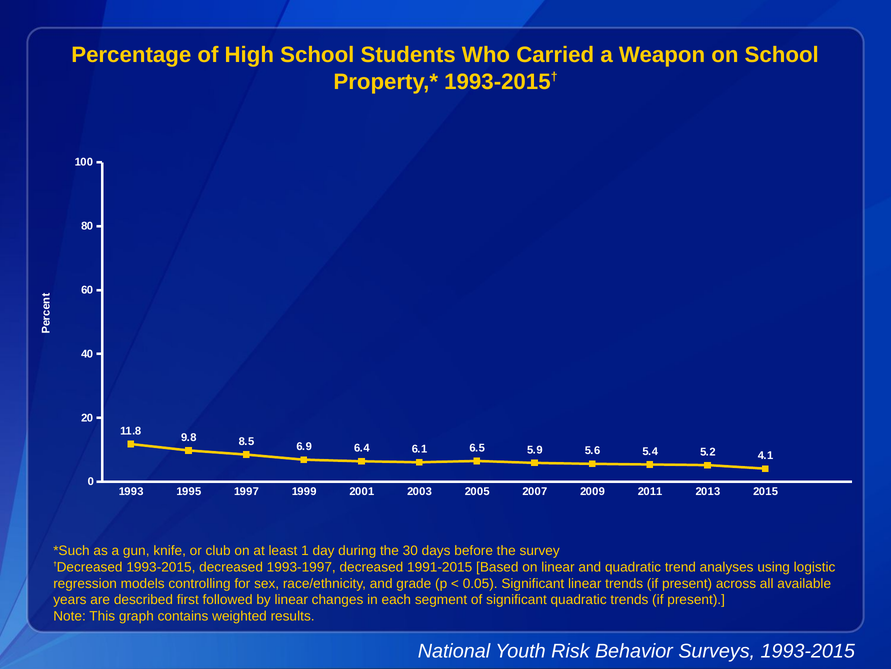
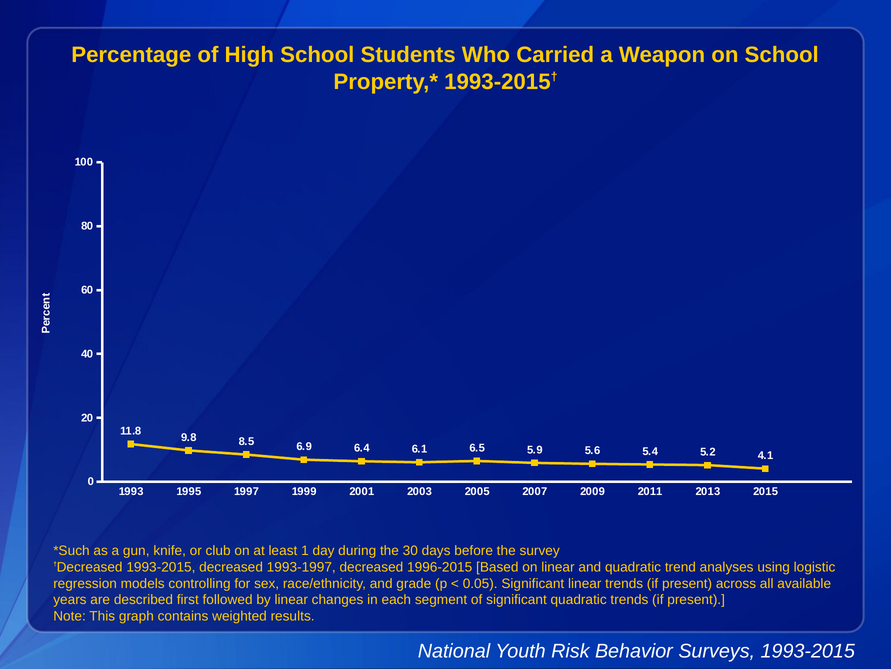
1991-2015: 1991-2015 -> 1996-2015
